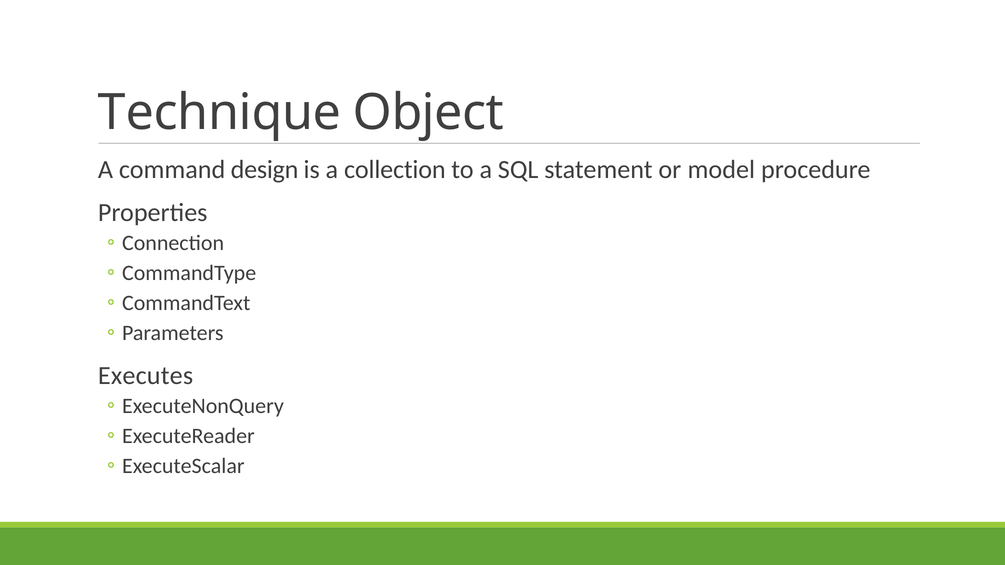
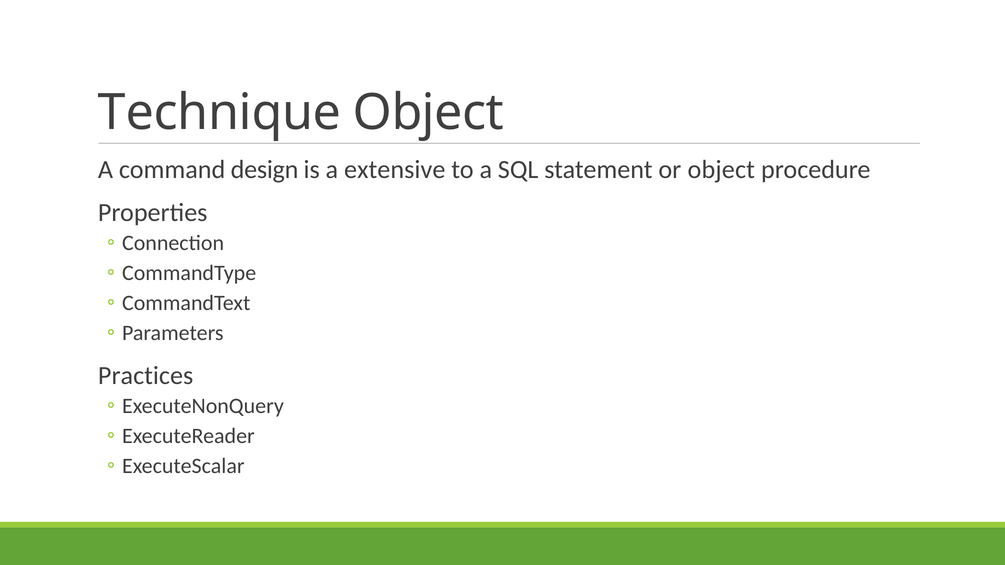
collection: collection -> extensive
or model: model -> object
Executes: Executes -> Practices
